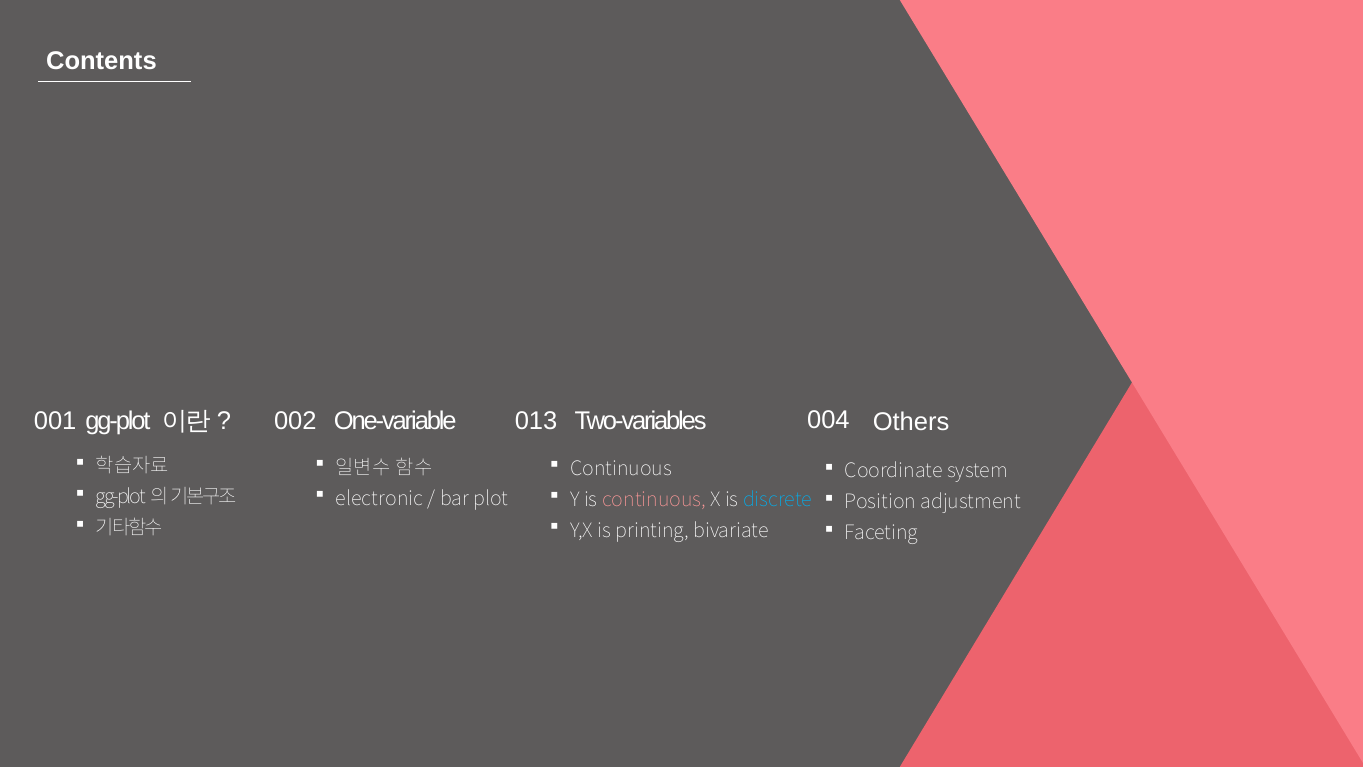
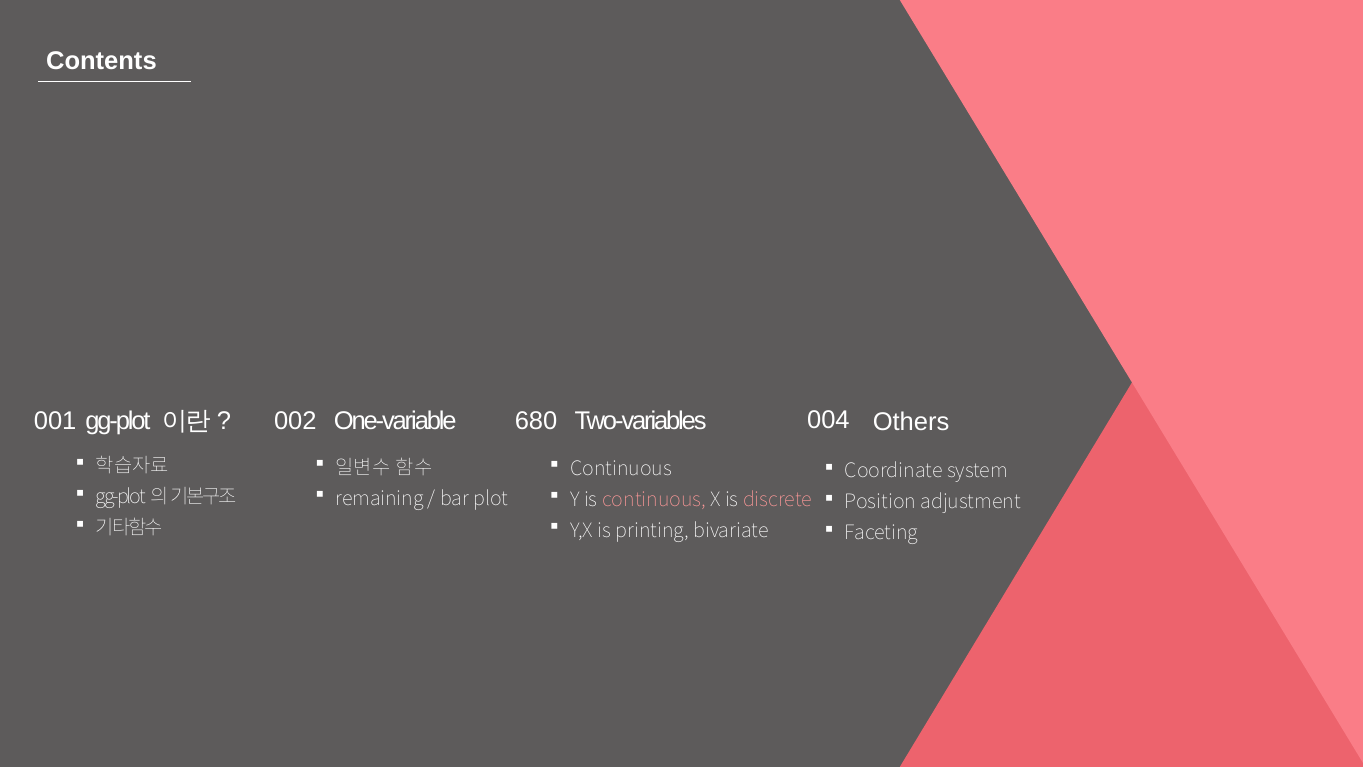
013: 013 -> 680
electronic: electronic -> remaining
discrete colour: light blue -> pink
